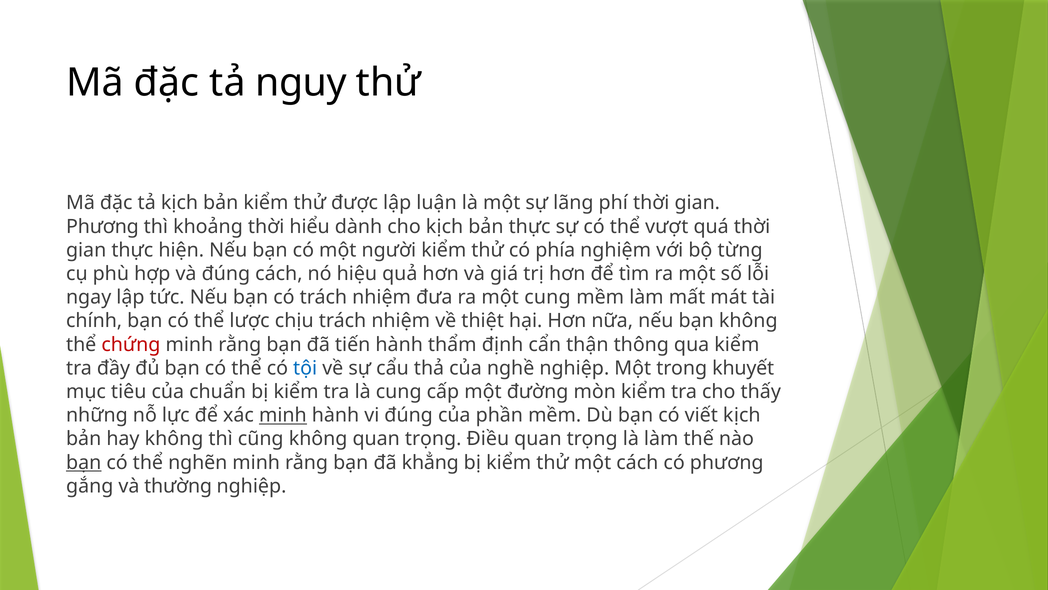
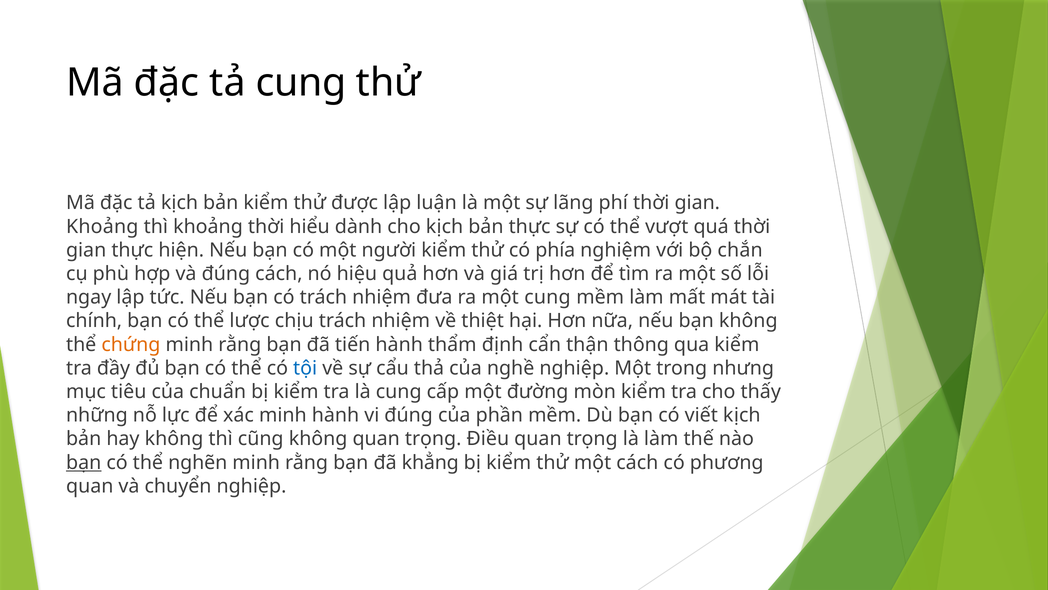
tả nguy: nguy -> cung
Phương at (102, 226): Phương -> Khoảng
từng: từng -> chắn
chứng colour: red -> orange
khuyết: khuyết -> nhưng
minh at (283, 415) underline: present -> none
gắng at (90, 486): gắng -> quan
thường: thường -> chuyển
